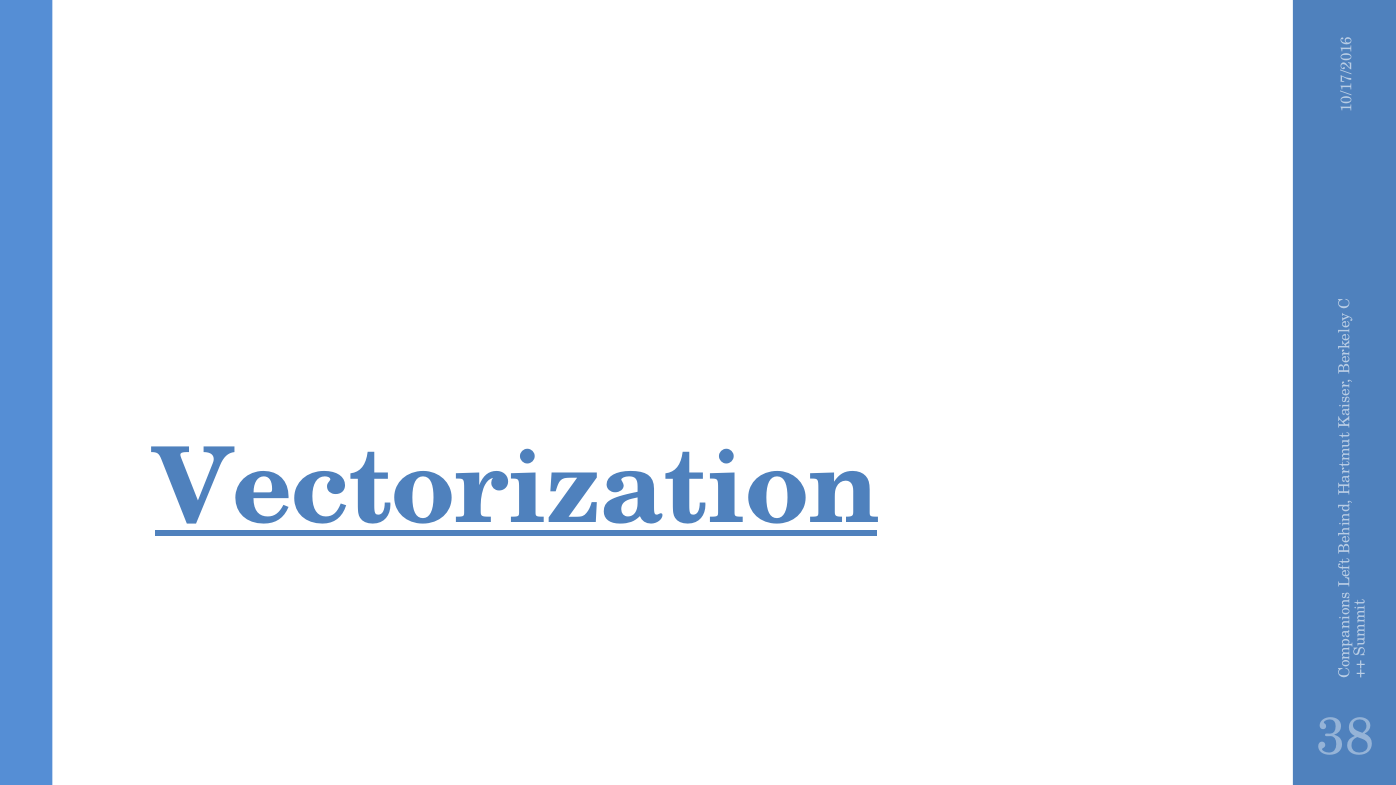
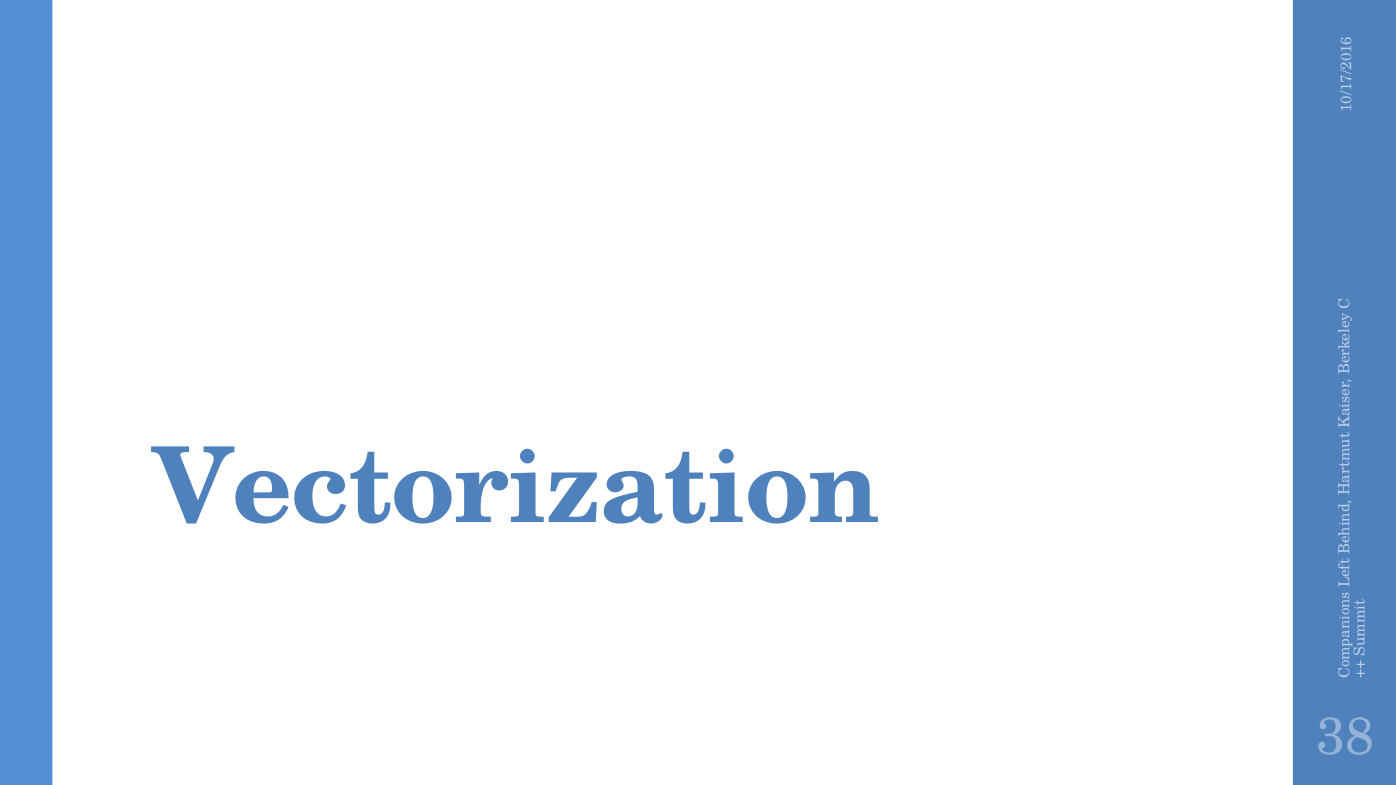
Vectorization underline: present -> none
